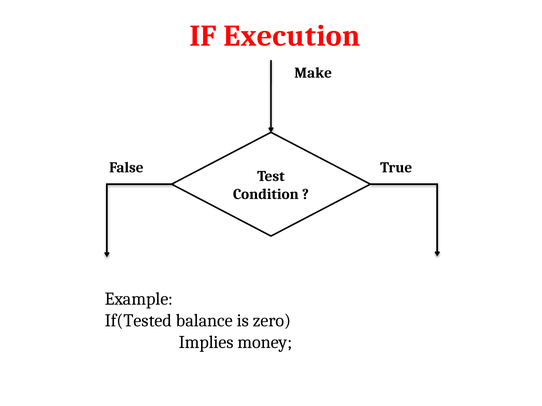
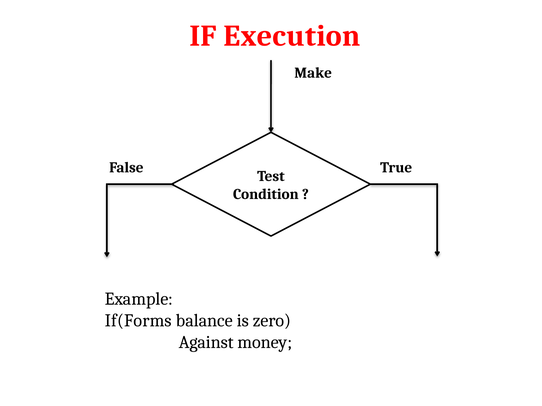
If(Tested: If(Tested -> If(Forms
Implies: Implies -> Against
